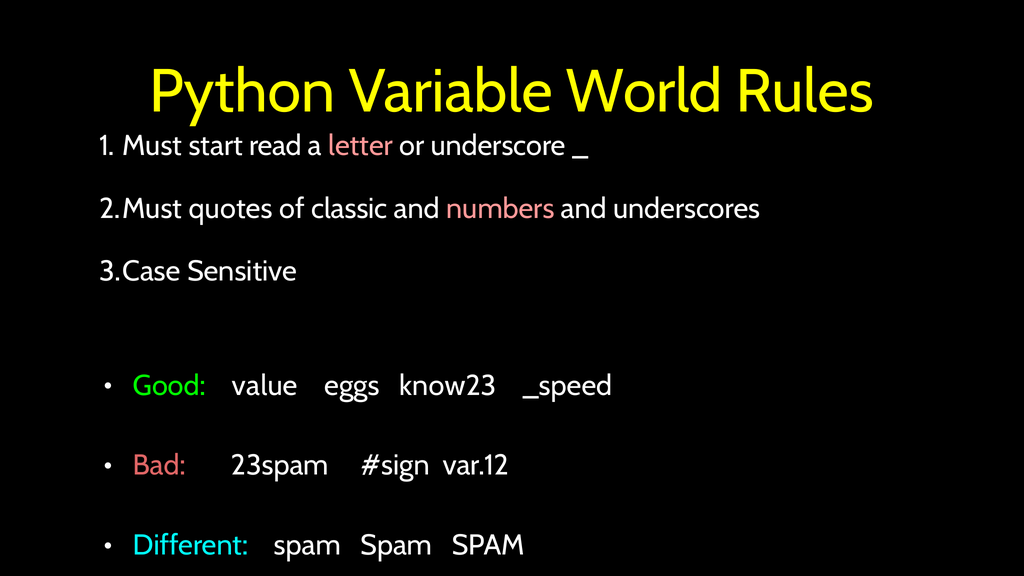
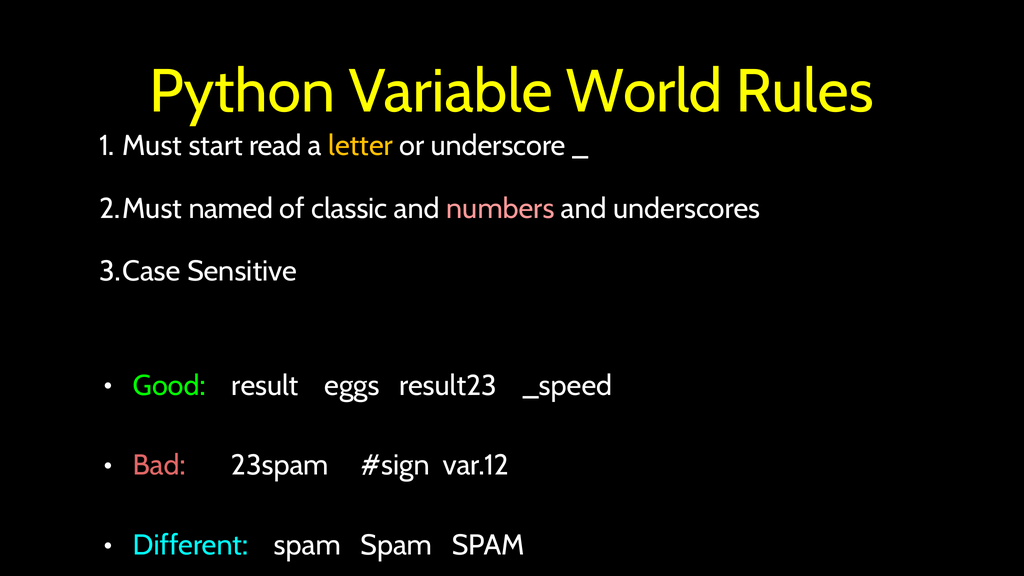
letter colour: pink -> yellow
quotes: quotes -> named
value: value -> result
know23: know23 -> result23
